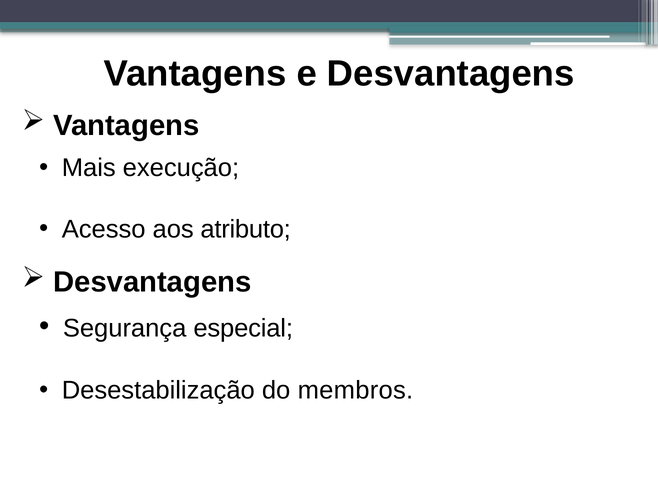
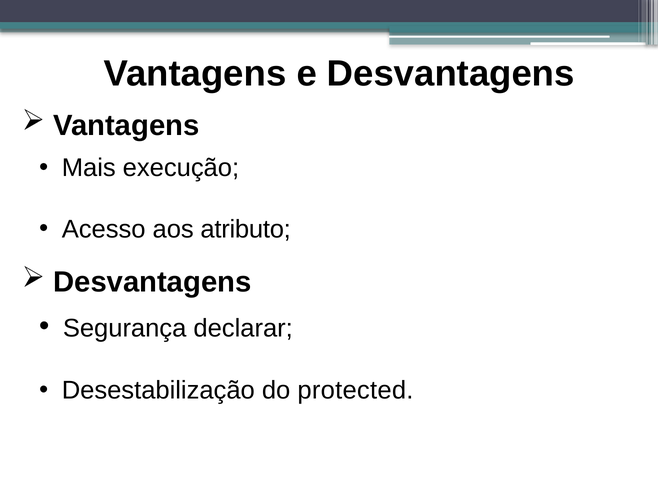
especial: especial -> declarar
membros: membros -> protected
